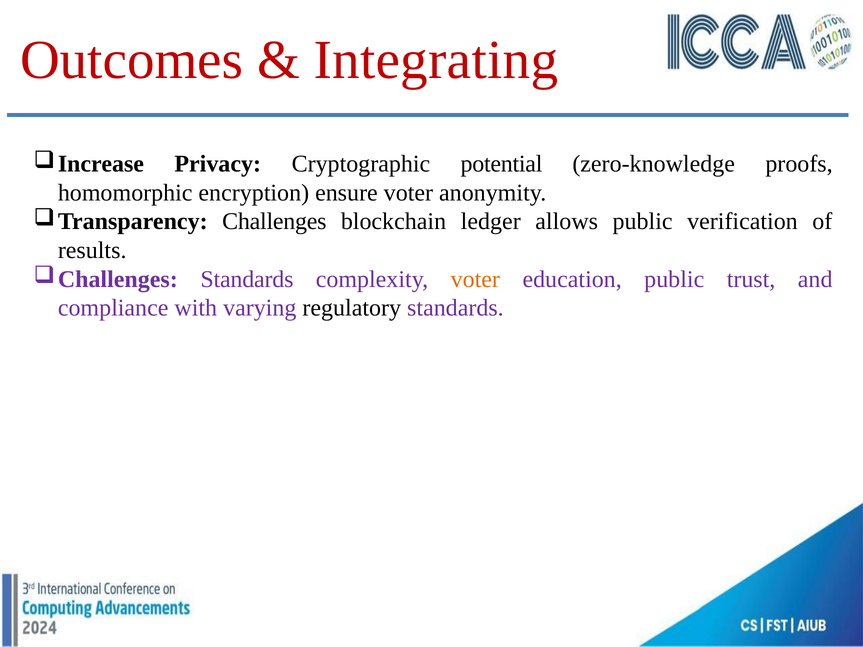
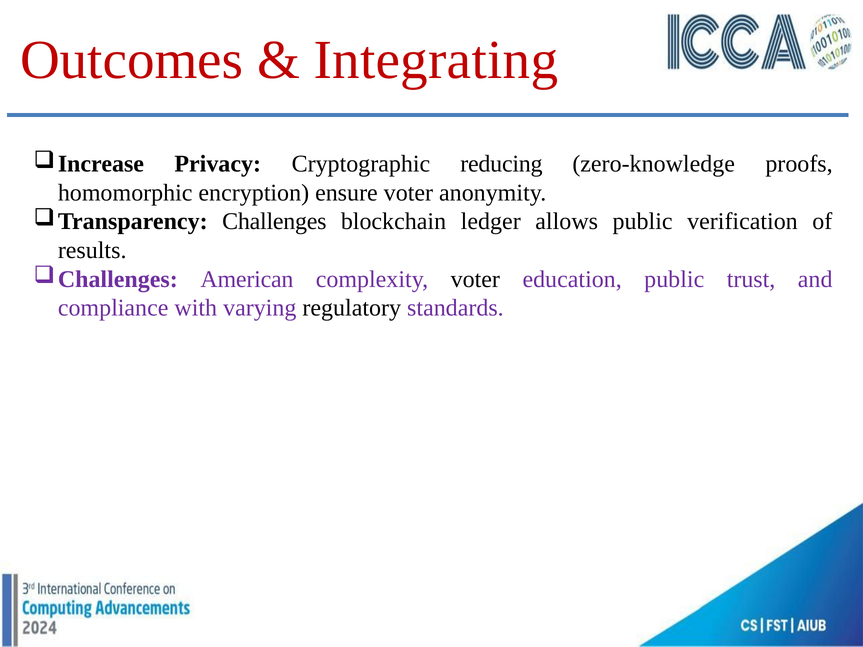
potential: potential -> reducing
Standards at (247, 279): Standards -> American
voter at (475, 279) colour: orange -> black
